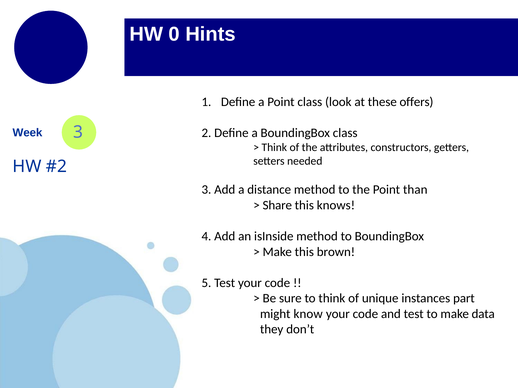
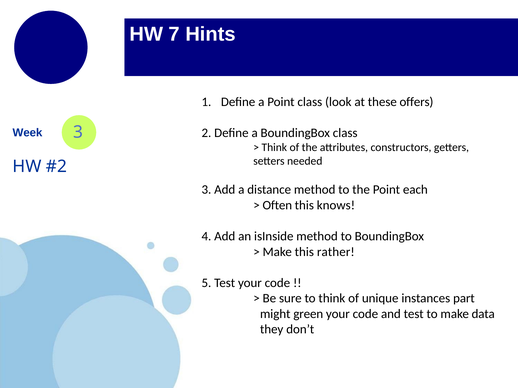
0: 0 -> 7
than: than -> each
Share: Share -> Often
brown: brown -> rather
know: know -> green
